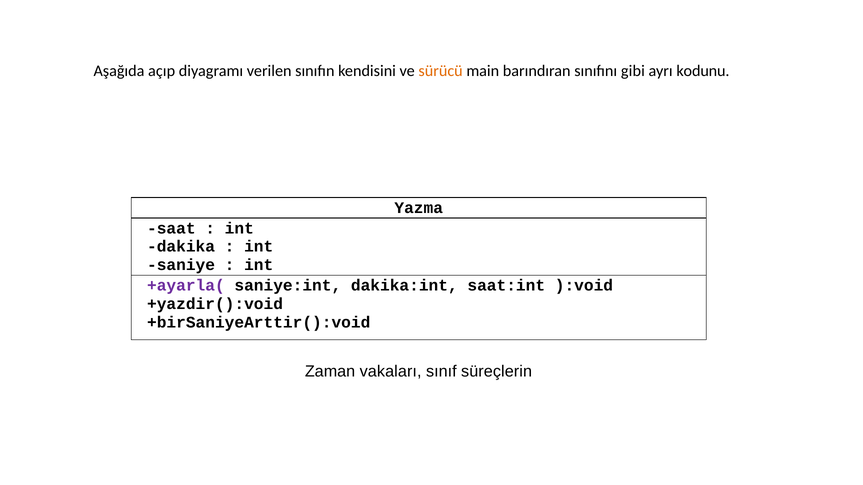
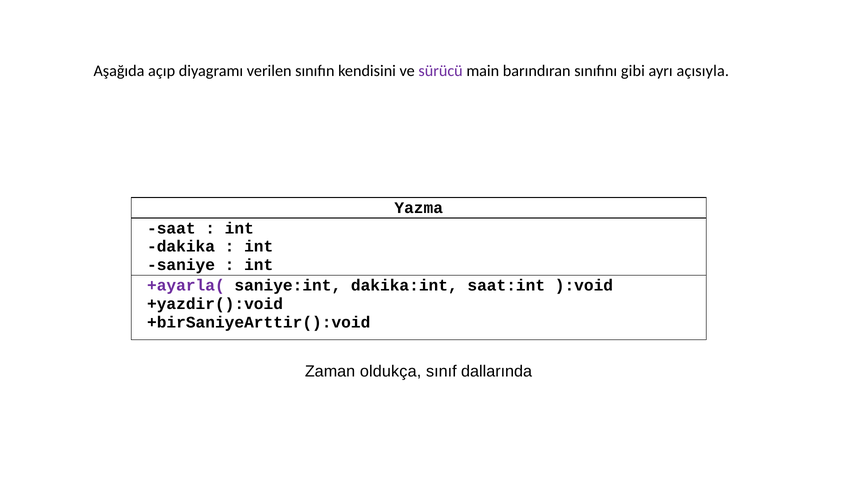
sürücü colour: orange -> purple
kodunu: kodunu -> açısıyla
vakaları: vakaları -> oldukça
süreçlerin: süreçlerin -> dallarında
